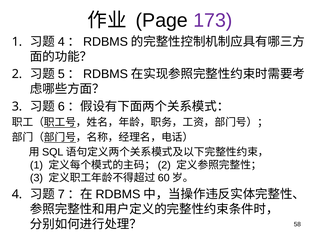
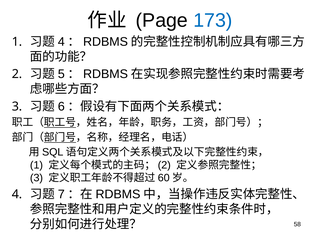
173 colour: purple -> blue
